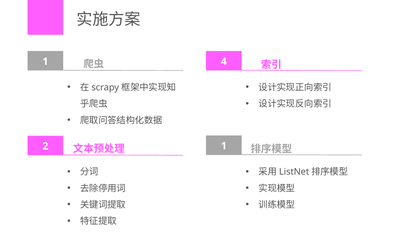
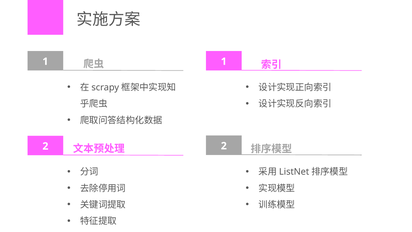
1 4: 4 -> 1
2 1: 1 -> 2
